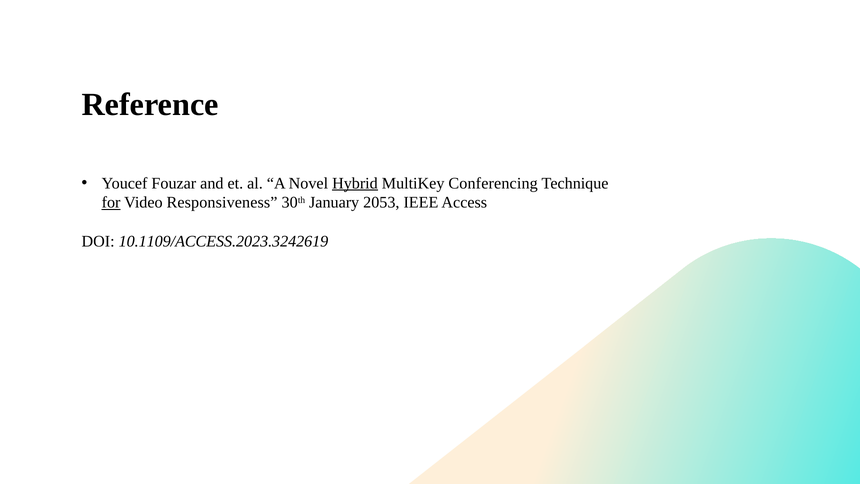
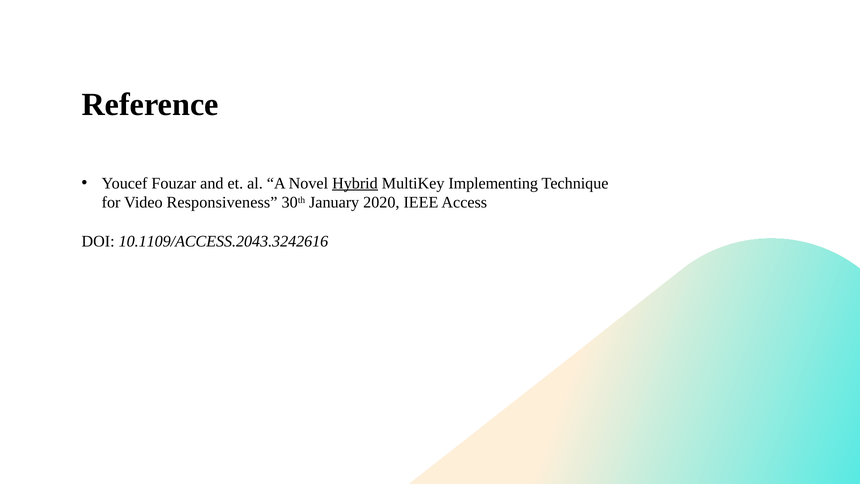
Conferencing: Conferencing -> Implementing
for underline: present -> none
2053: 2053 -> 2020
10.1109/ACCESS.2023.3242619: 10.1109/ACCESS.2023.3242619 -> 10.1109/ACCESS.2043.3242616
